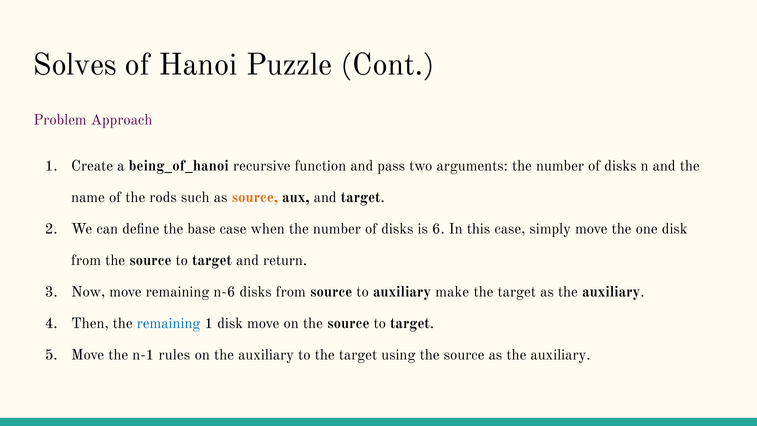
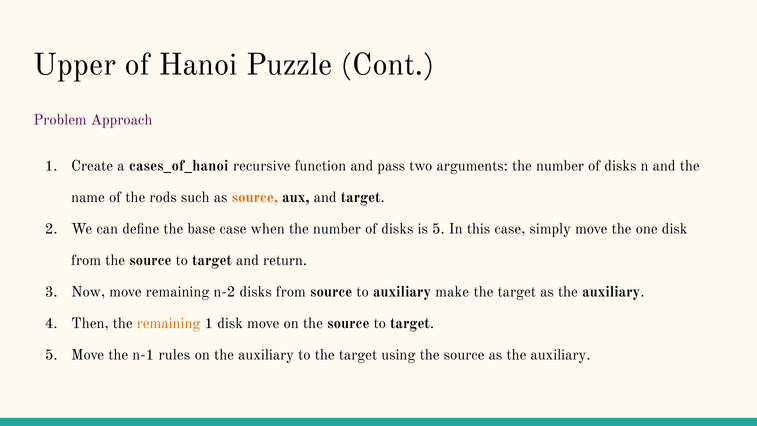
Solves: Solves -> Upper
being_of_hanoi: being_of_hanoi -> cases_of_hanoi
is 6: 6 -> 5
n-6: n-6 -> n-2
remaining at (169, 323) colour: blue -> orange
